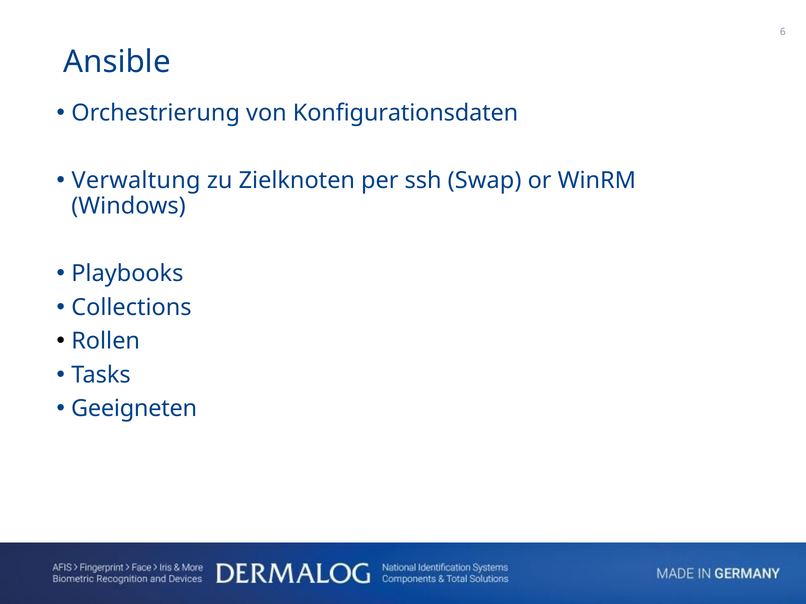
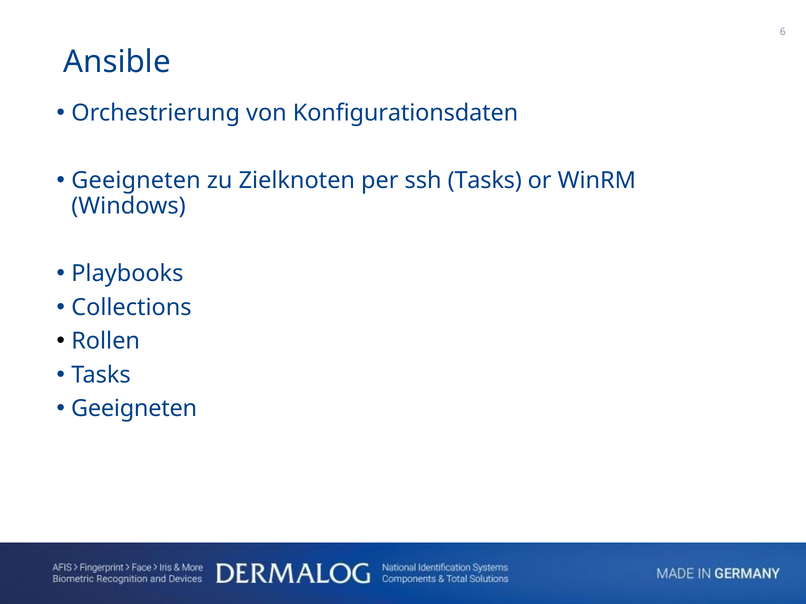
Verwaltung at (136, 181): Verwaltung -> Geeigneten
ssh Swap: Swap -> Tasks
